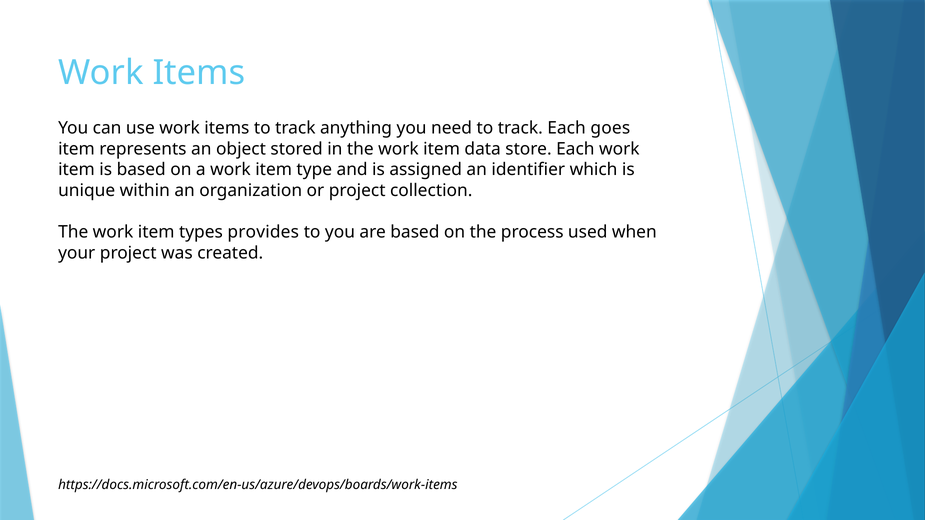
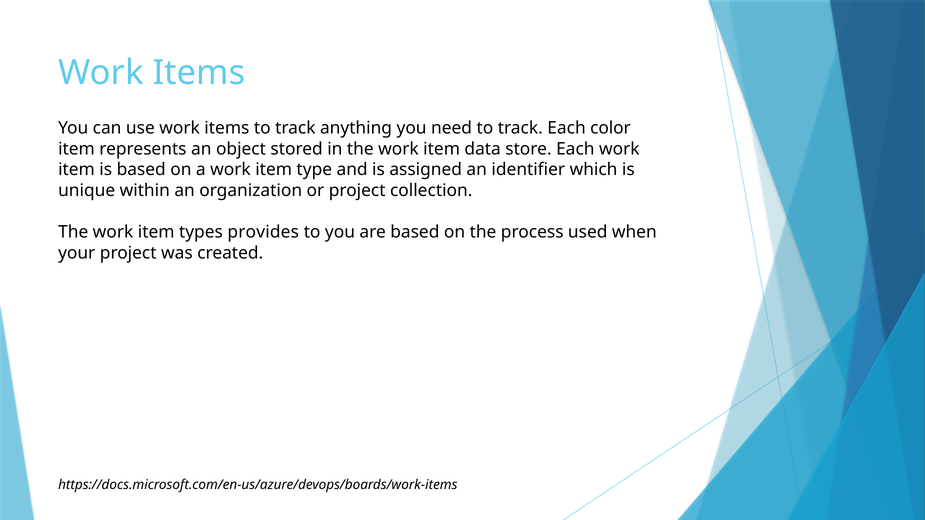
goes: goes -> color
